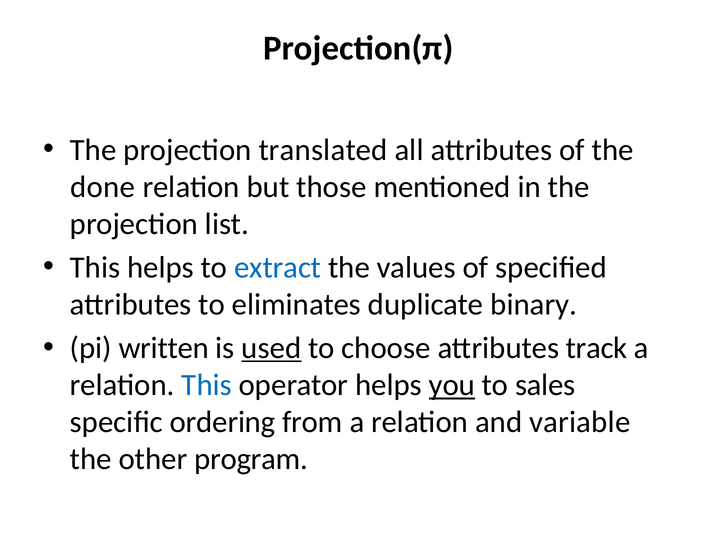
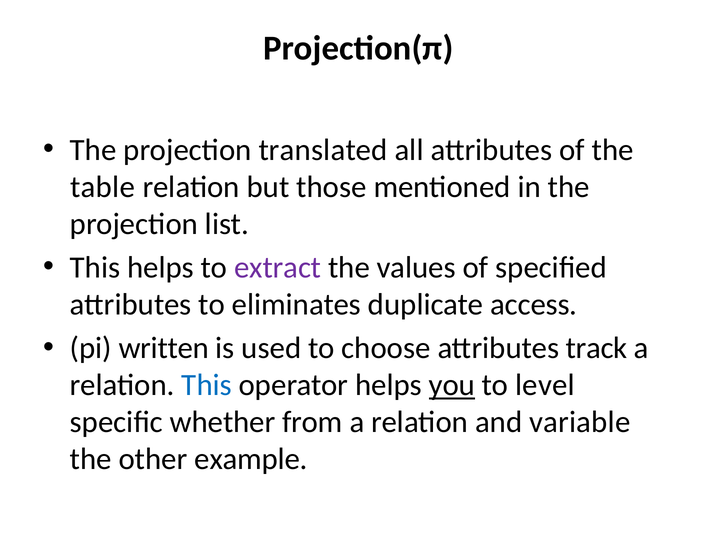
done: done -> table
extract colour: blue -> purple
binary: binary -> access
used underline: present -> none
sales: sales -> level
ordering: ordering -> whether
program: program -> example
